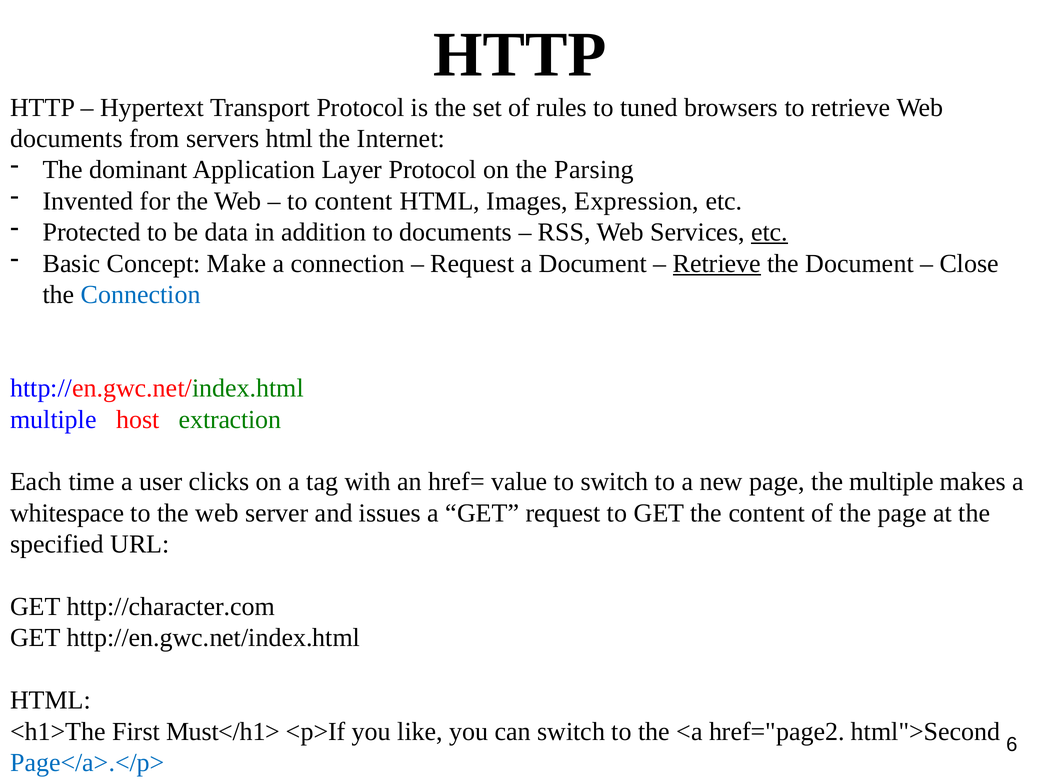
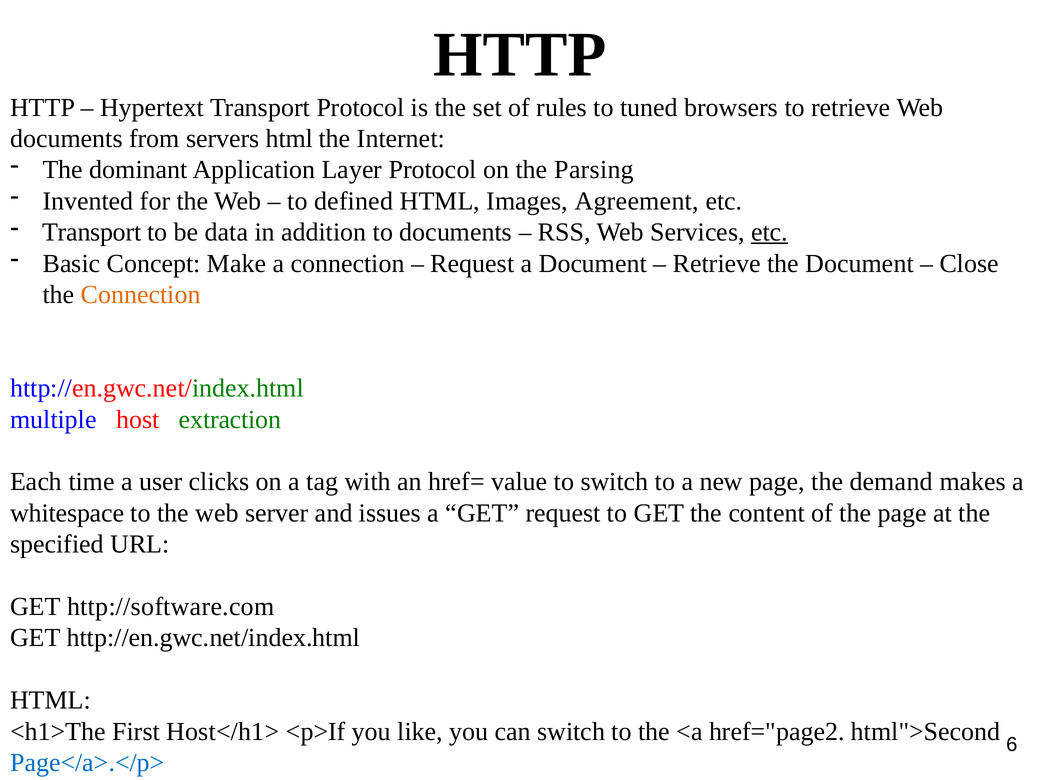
to content: content -> defined
Expression: Expression -> Agreement
Protected at (92, 232): Protected -> Transport
Retrieve at (717, 263) underline: present -> none
Connection at (141, 295) colour: blue -> orange
the multiple: multiple -> demand
http://character.com: http://character.com -> http://software.com
Must</h1>: Must</h1> -> Host</h1>
